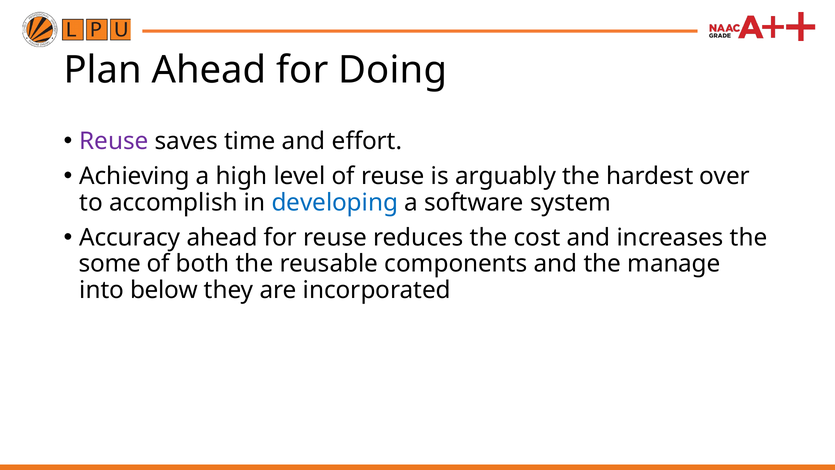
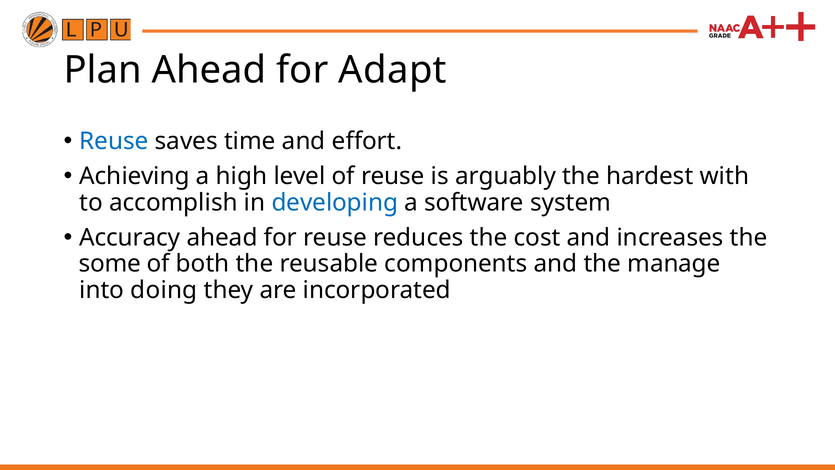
Doing: Doing -> Adapt
Reuse at (114, 141) colour: purple -> blue
over: over -> with
below: below -> doing
